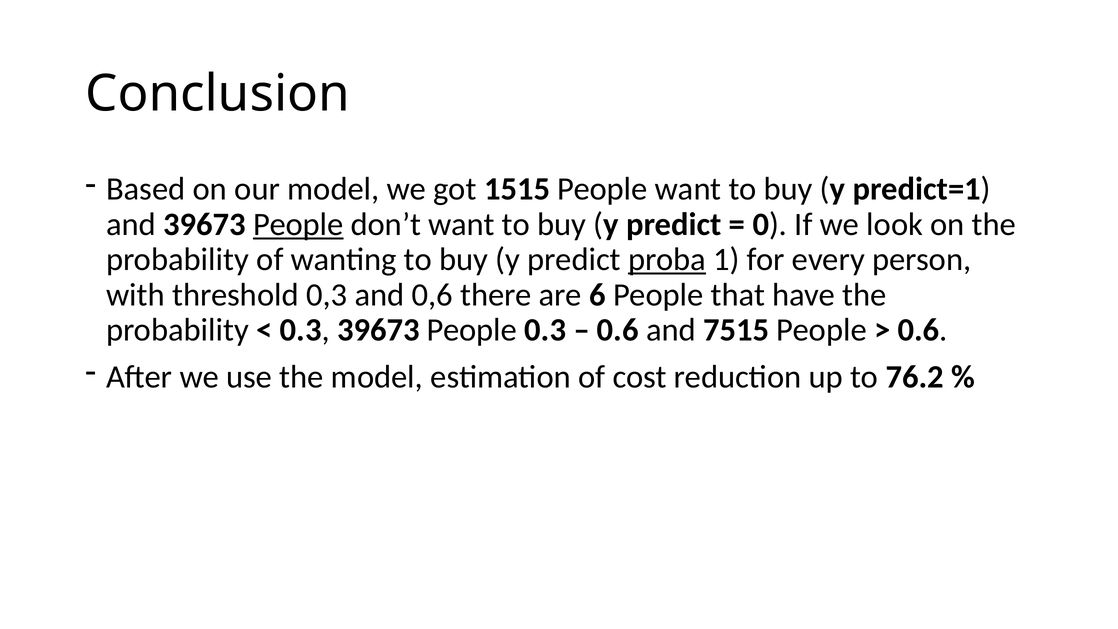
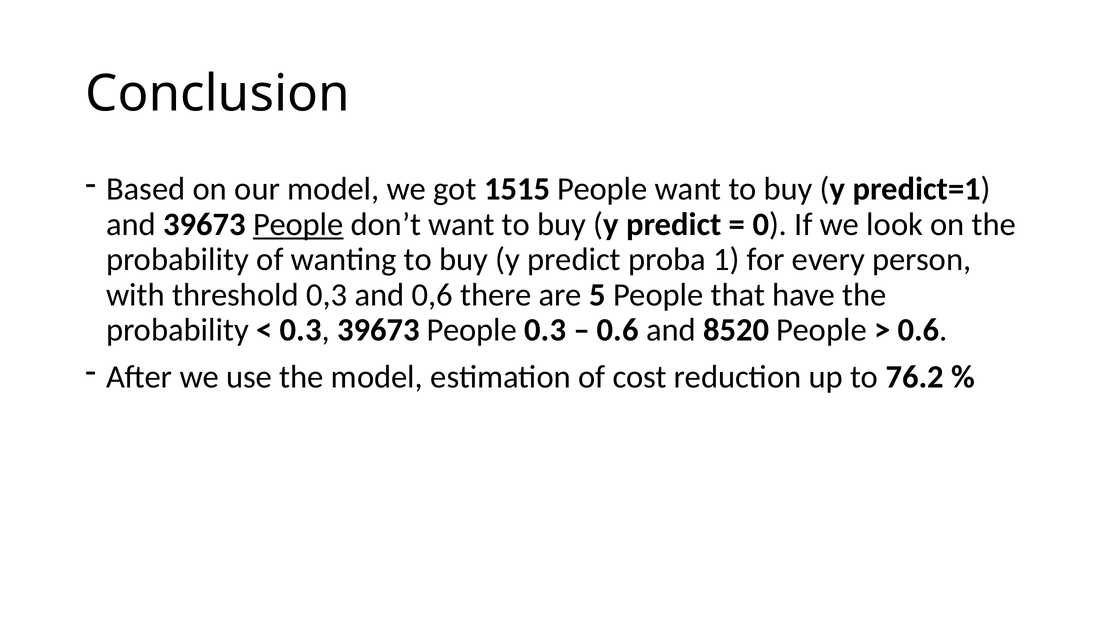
proba underline: present -> none
6: 6 -> 5
7515: 7515 -> 8520
